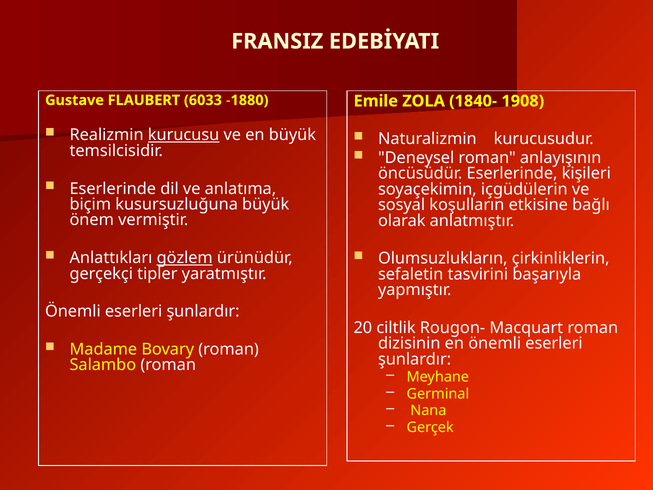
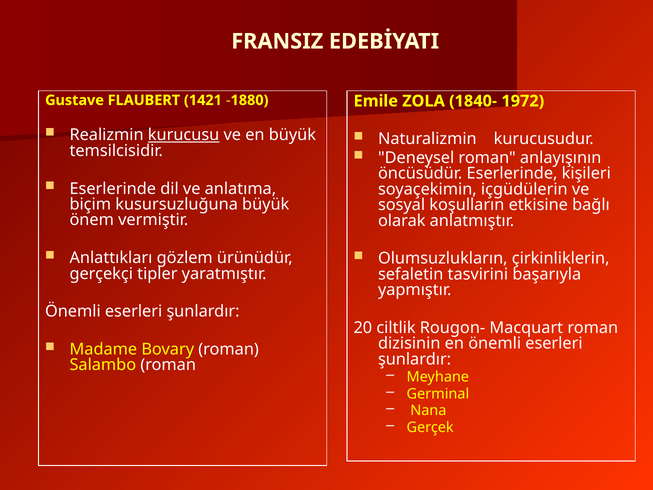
6033: 6033 -> 1421
1908: 1908 -> 1972
gözlem underline: present -> none
